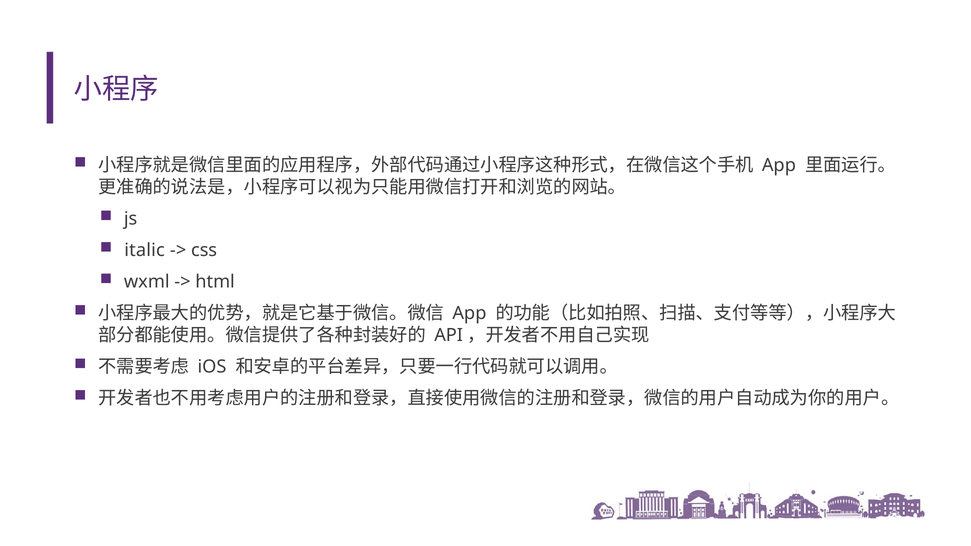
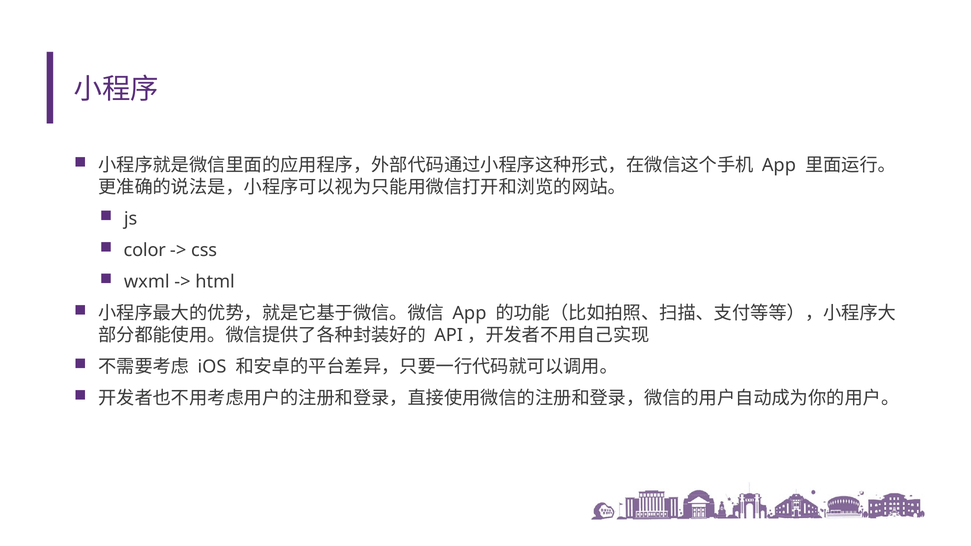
italic: italic -> color
